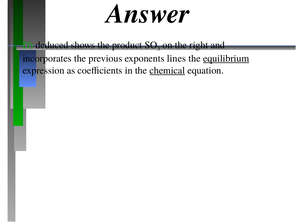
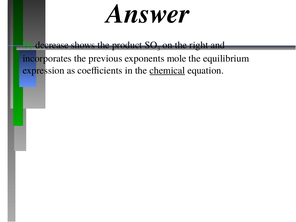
deduced: deduced -> decrease
lines: lines -> mole
equilibrium underline: present -> none
